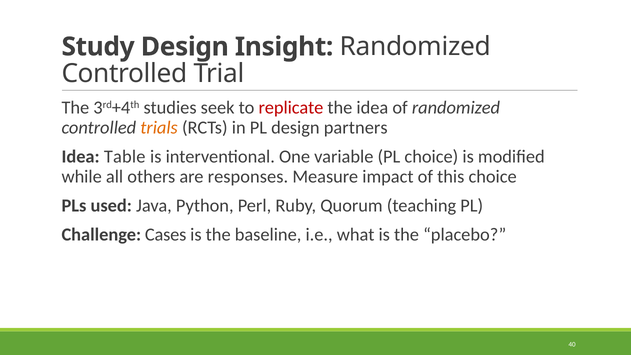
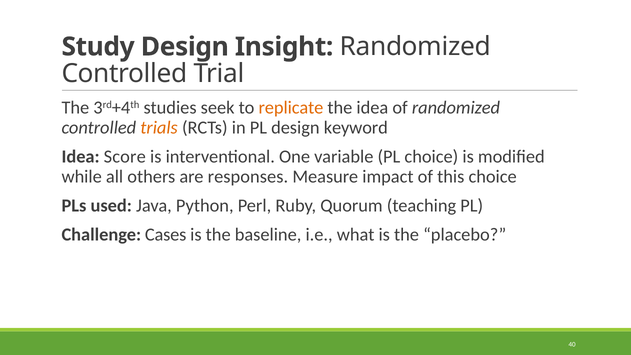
replicate colour: red -> orange
partners: partners -> keyword
Table: Table -> Score
